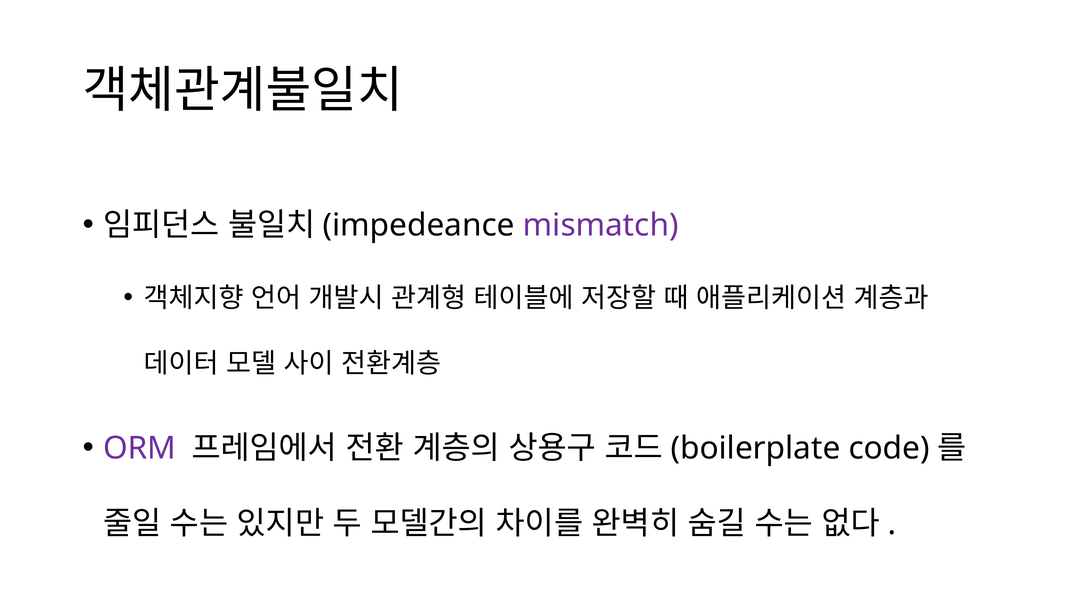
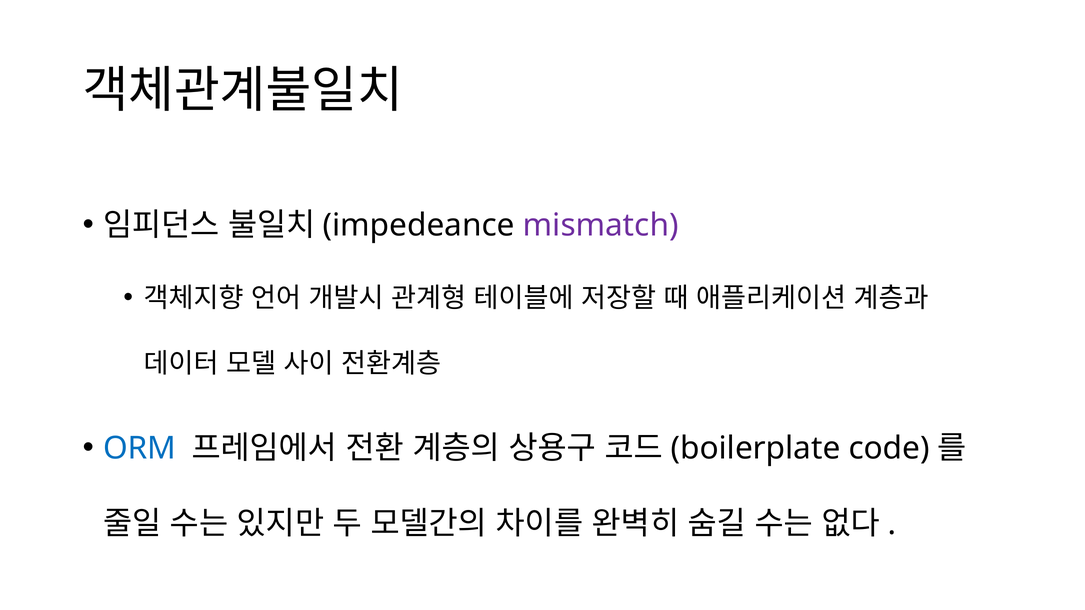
ORM colour: purple -> blue
